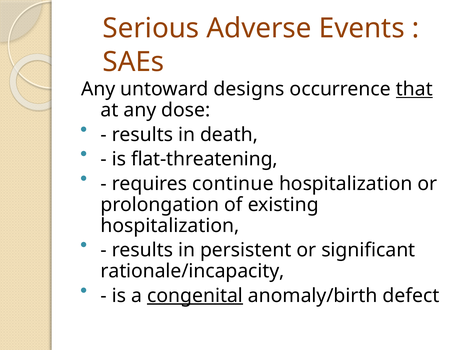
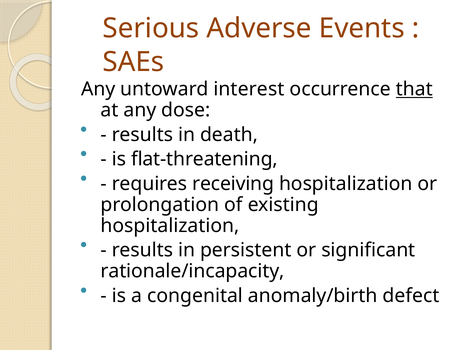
designs: designs -> interest
continue: continue -> receiving
congenital underline: present -> none
